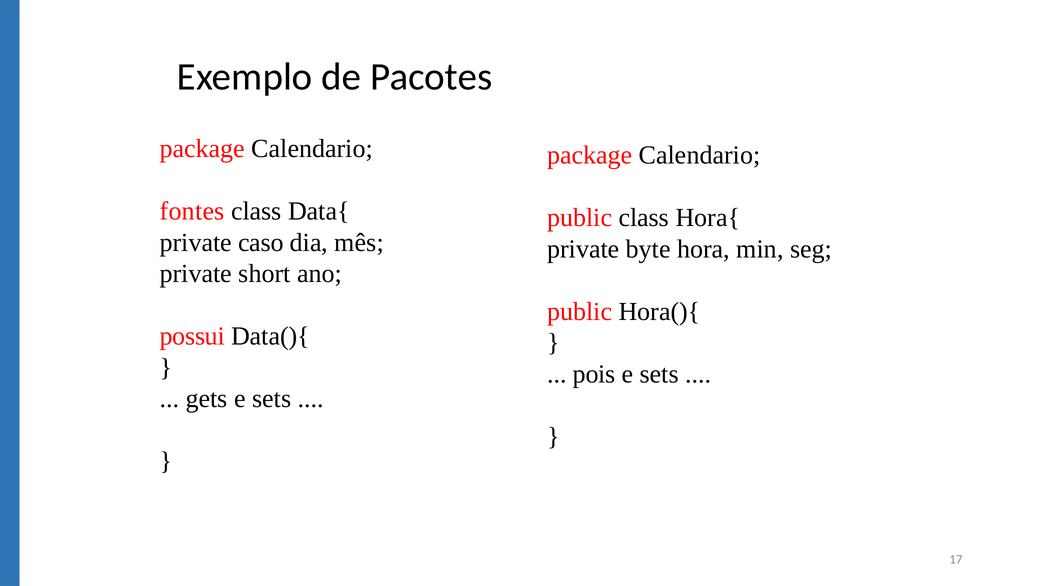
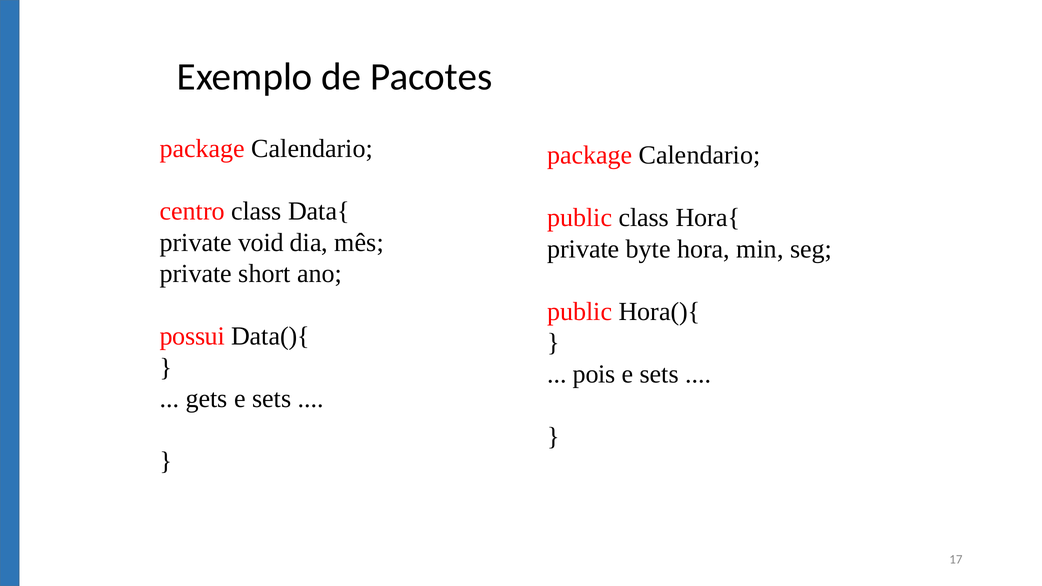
fontes: fontes -> centro
caso: caso -> void
